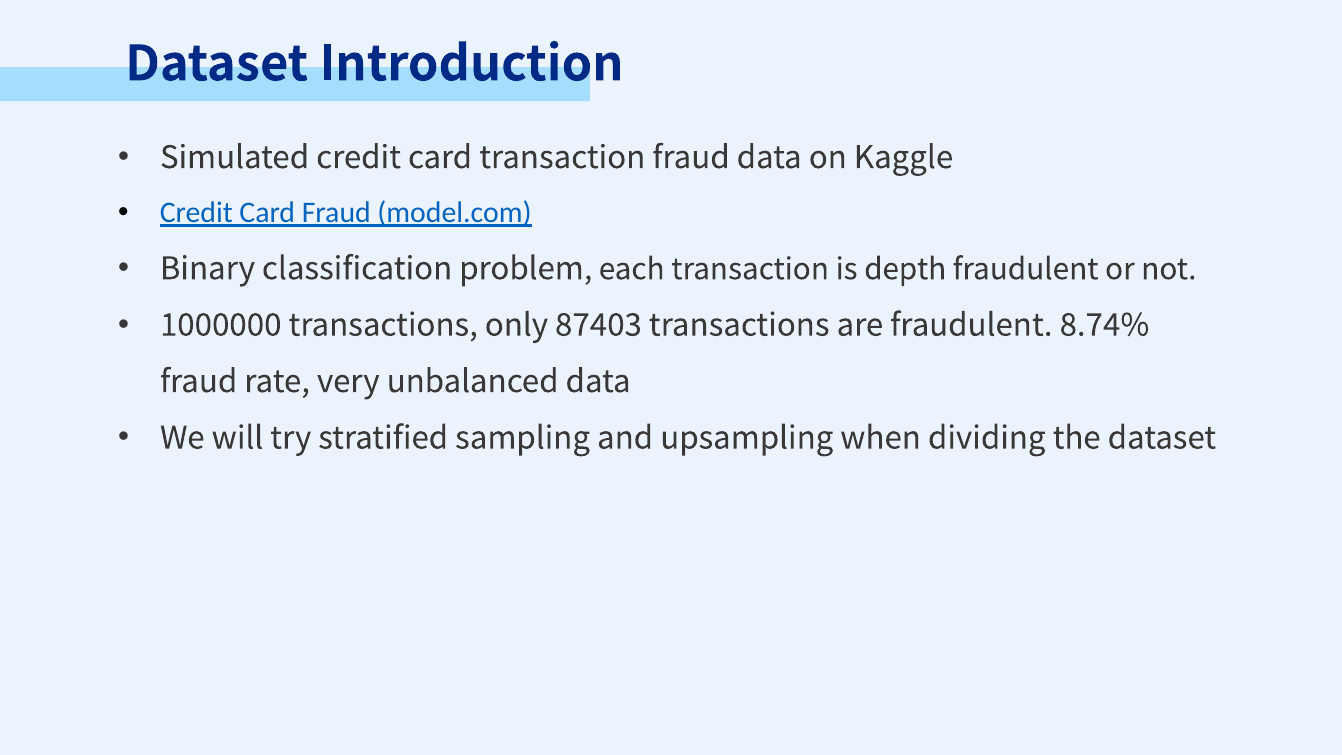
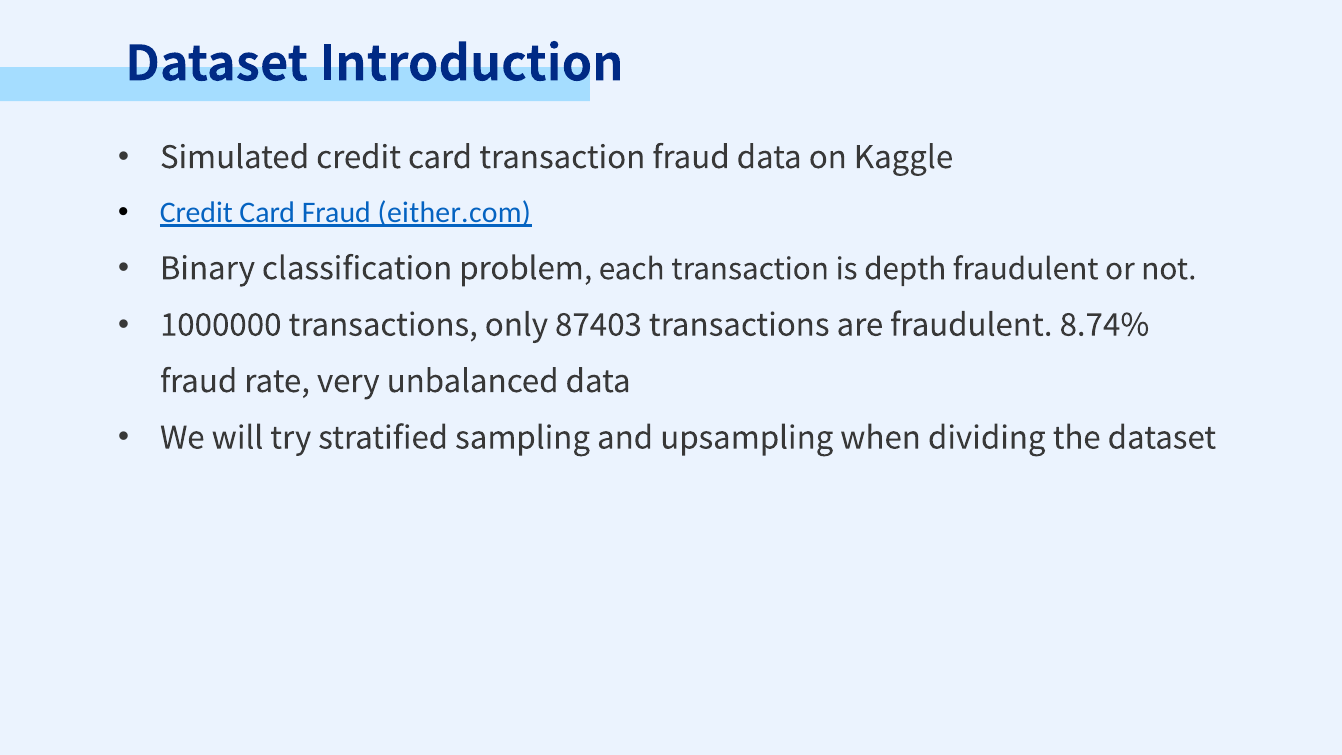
model.com: model.com -> either.com
